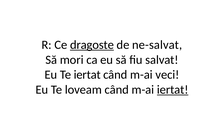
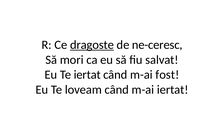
ne-salvat: ne-salvat -> ne-ceresc
veci: veci -> fost
iertat at (173, 90) underline: present -> none
